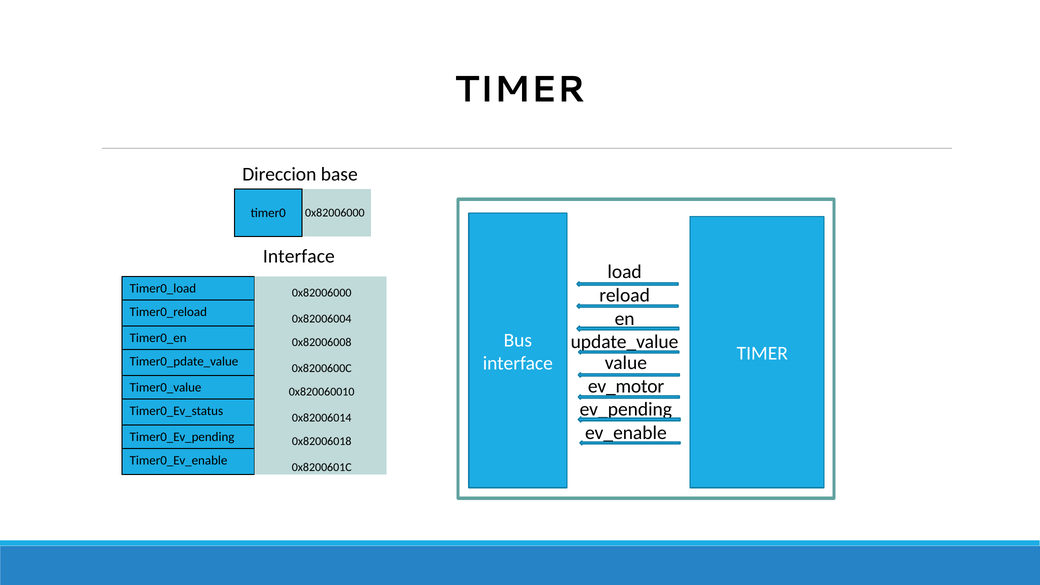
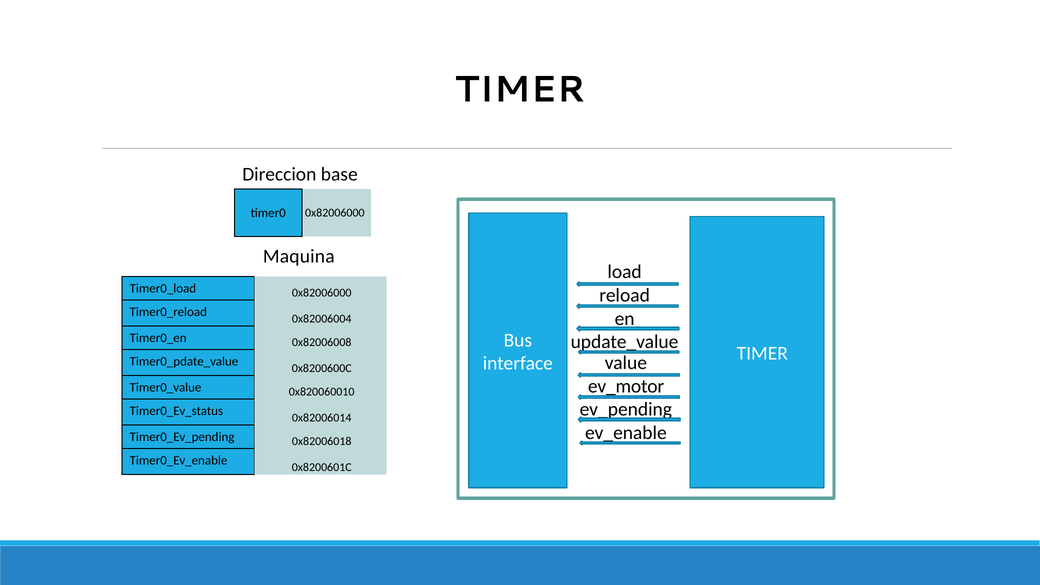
Interface at (299, 256): Interface -> Maquina
